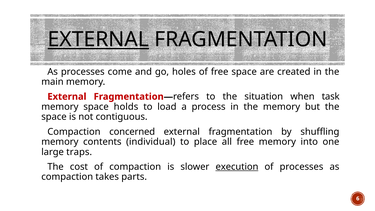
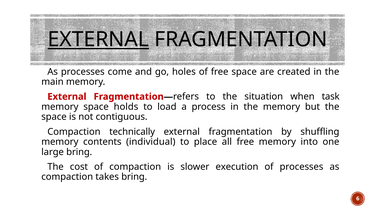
concerned: concerned -> technically
large traps: traps -> bring
execution underline: present -> none
takes parts: parts -> bring
